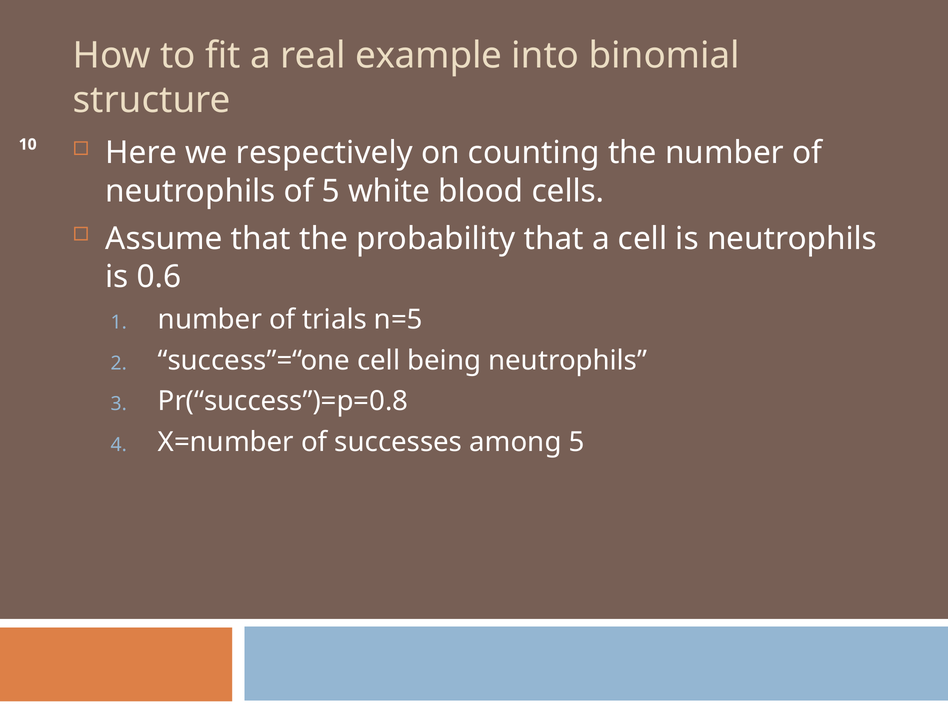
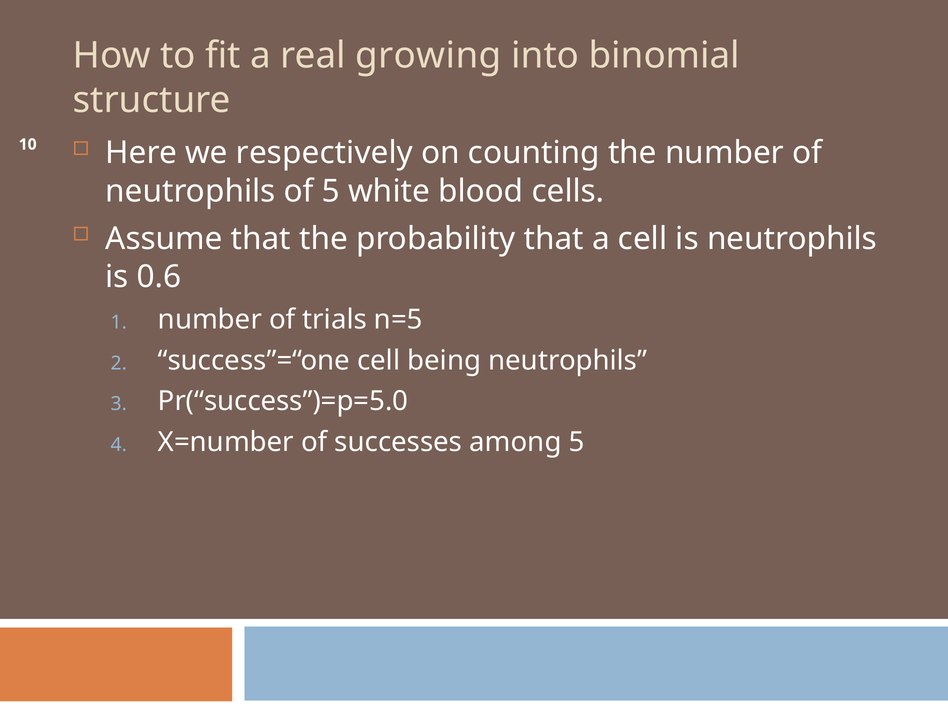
example: example -> growing
Pr(“success”)=p=0.8: Pr(“success”)=p=0.8 -> Pr(“success”)=p=5.0
